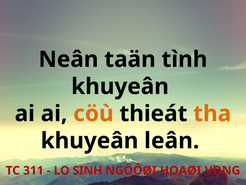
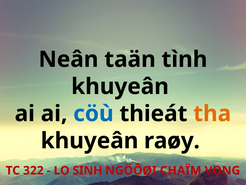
cöù colour: orange -> blue
leân: leân -> raøy
311: 311 -> 322
HOAØI: HOAØI -> CHAÏM
